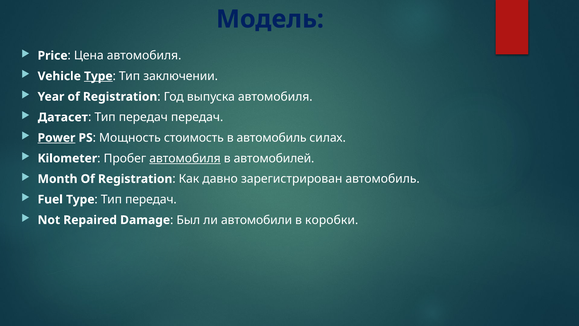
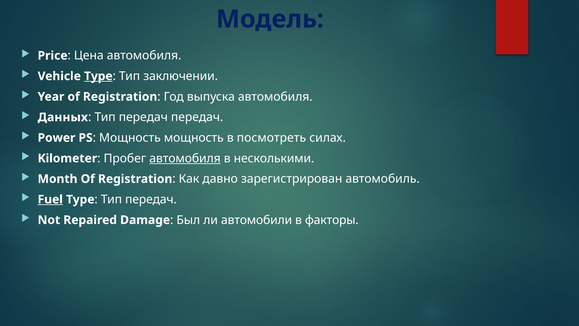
Датасет: Датасет -> Данных
Power underline: present -> none
Мощность стоимость: стоимость -> мощность
в автомобиль: автомобиль -> посмотреть
автомобилей: автомобилей -> несколькими
Fuel underline: none -> present
коробки: коробки -> факторы
